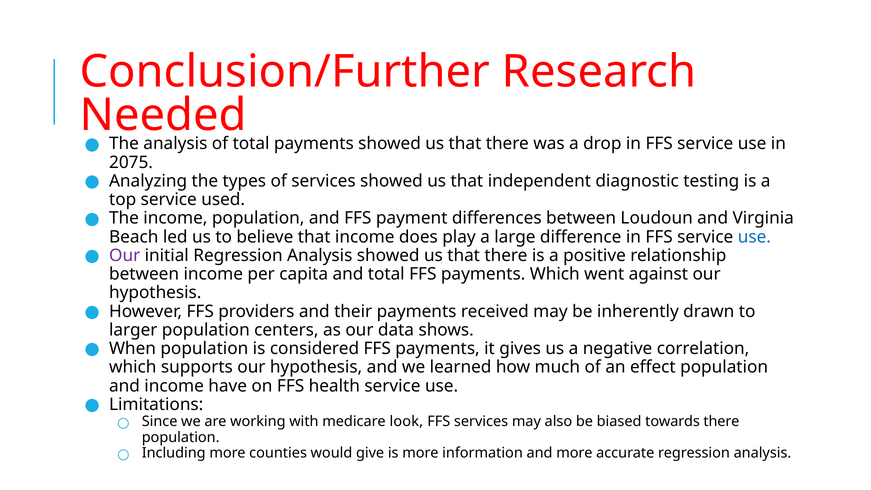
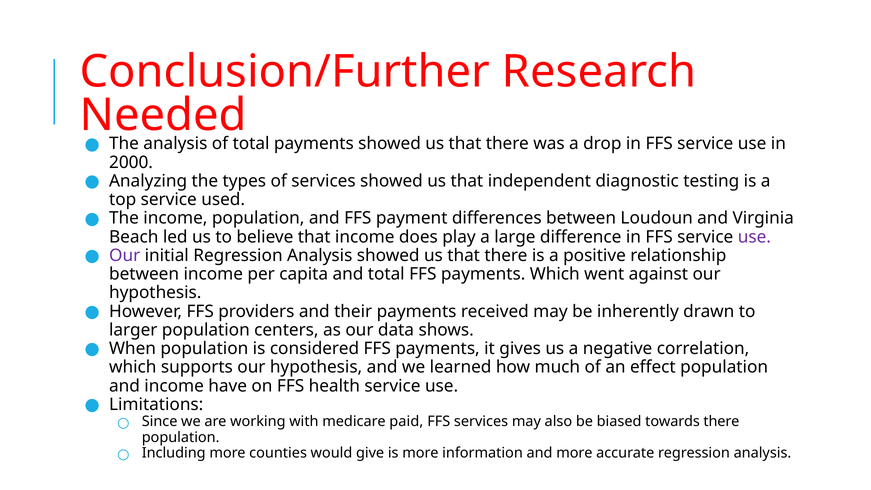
2075: 2075 -> 2000
use at (754, 237) colour: blue -> purple
look: look -> paid
